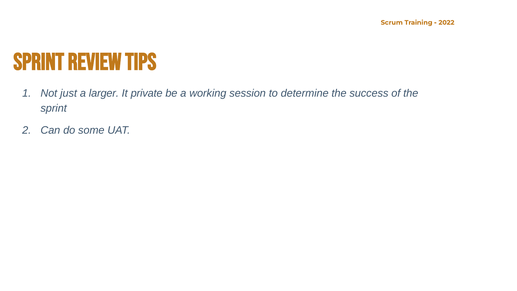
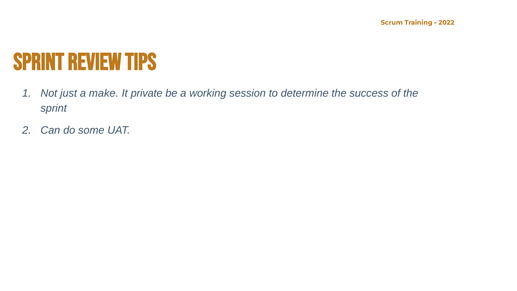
larger: larger -> make
